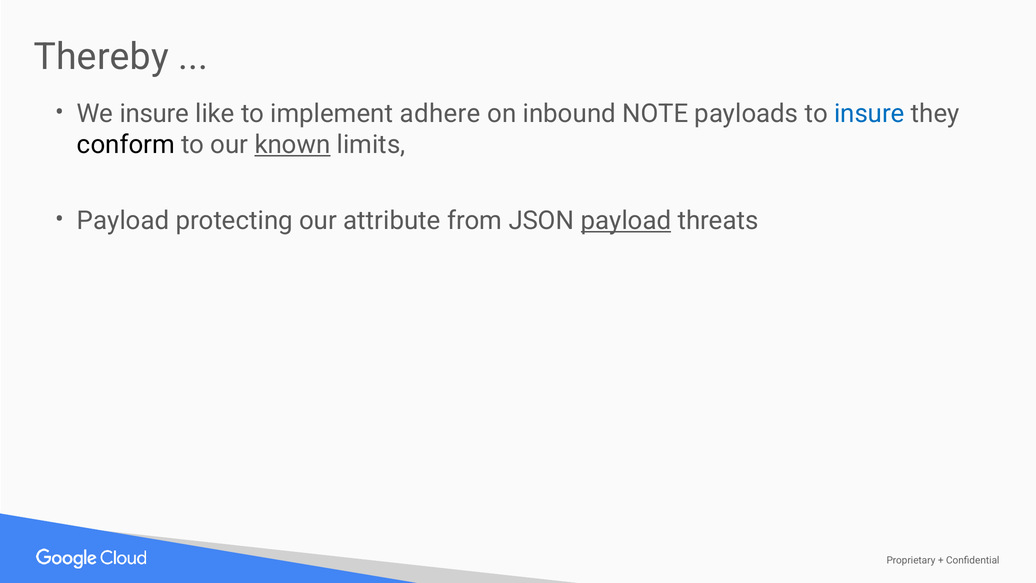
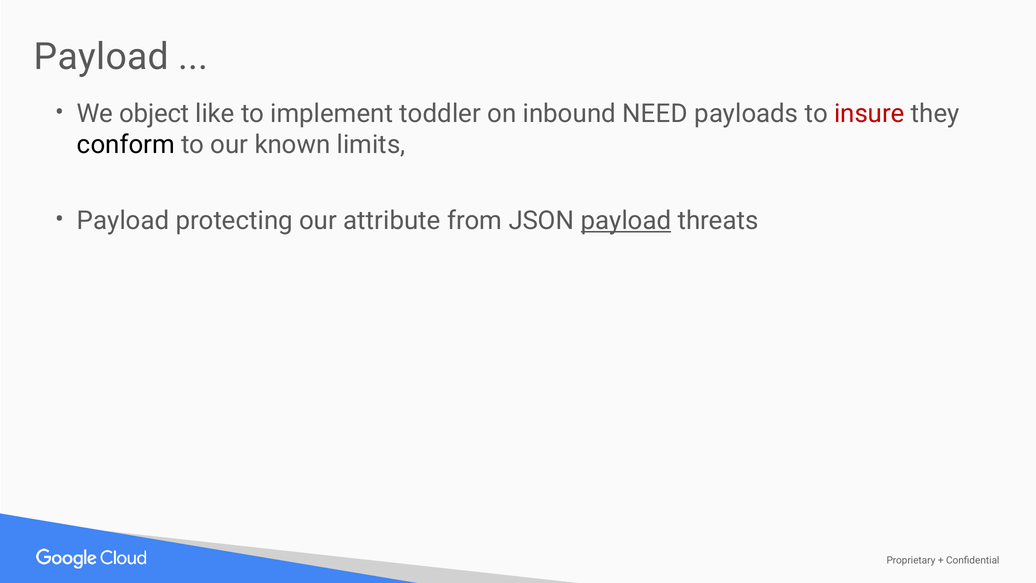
Thereby at (101, 57): Thereby -> Payload
We insure: insure -> object
adhere: adhere -> toddler
NOTE: NOTE -> NEED
insure at (869, 114) colour: blue -> red
known underline: present -> none
